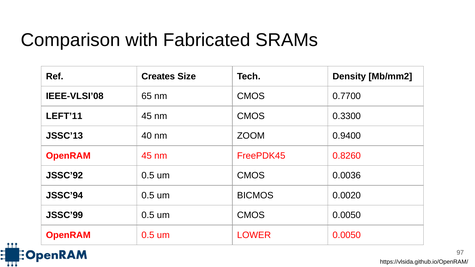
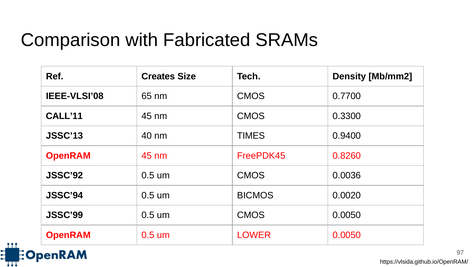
LEFT’11: LEFT’11 -> CALL’11
ZOOM: ZOOM -> TIMES
